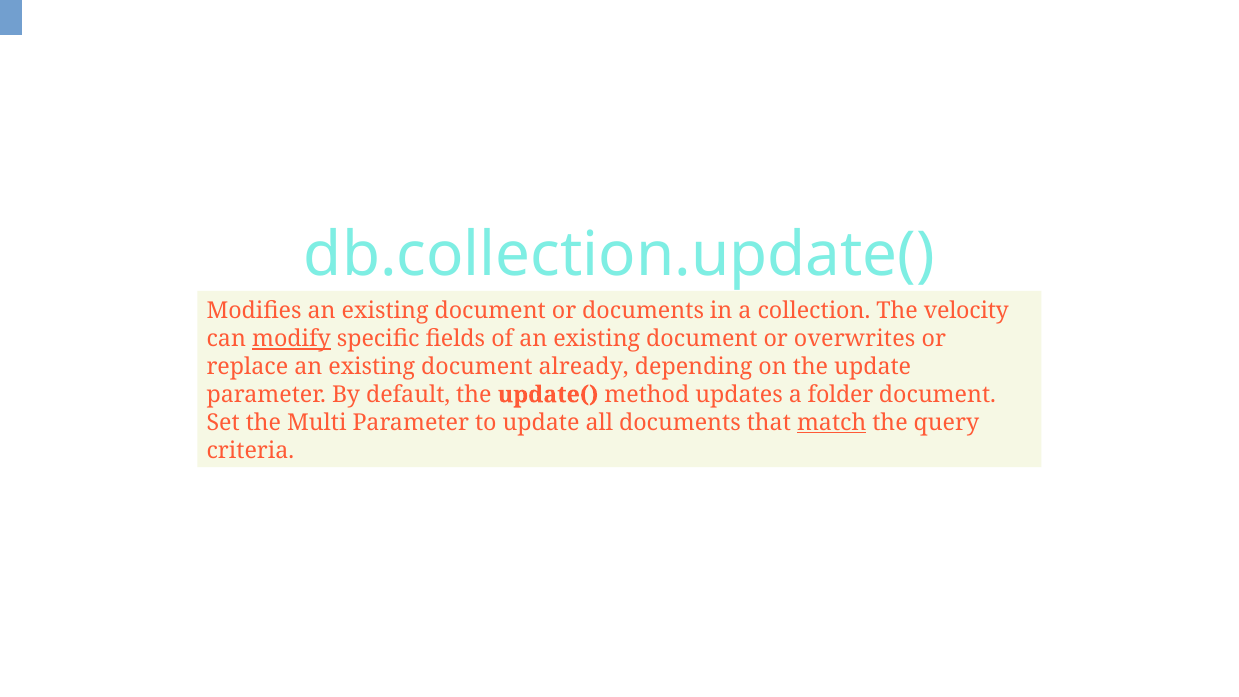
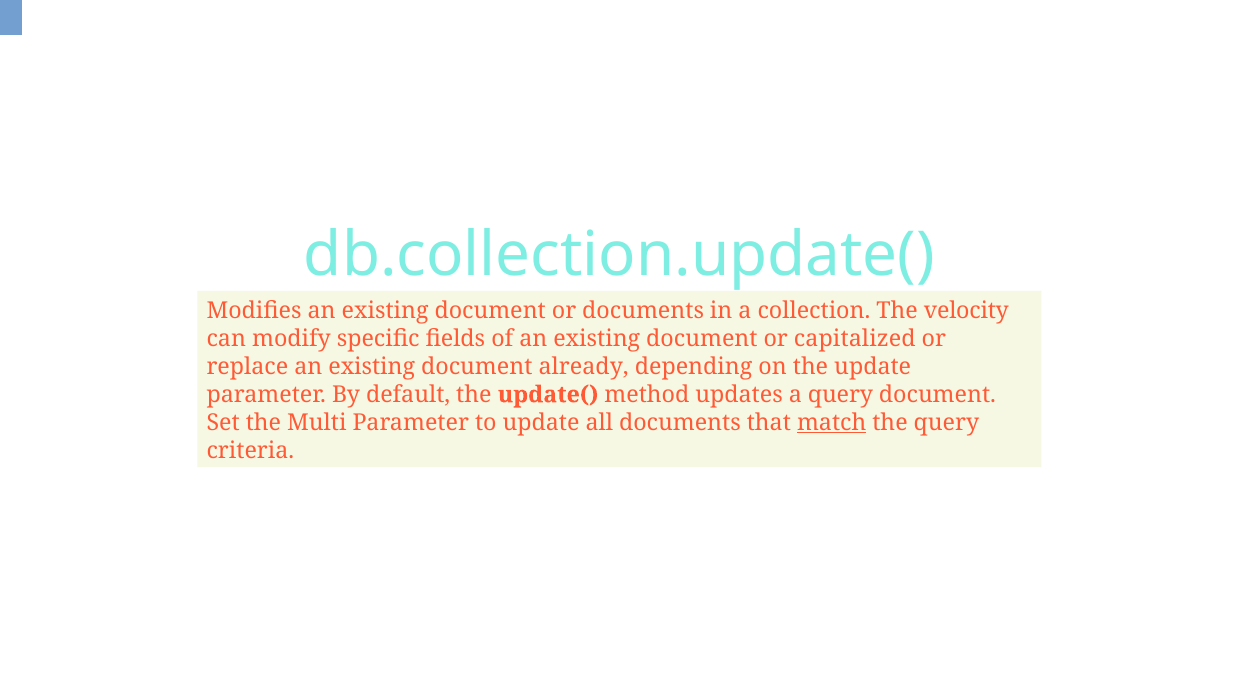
modify underline: present -> none
overwrites: overwrites -> capitalized
a folder: folder -> query
